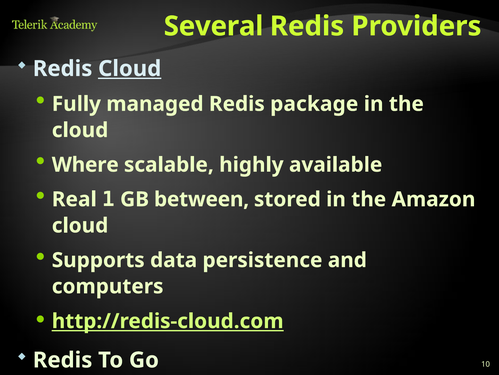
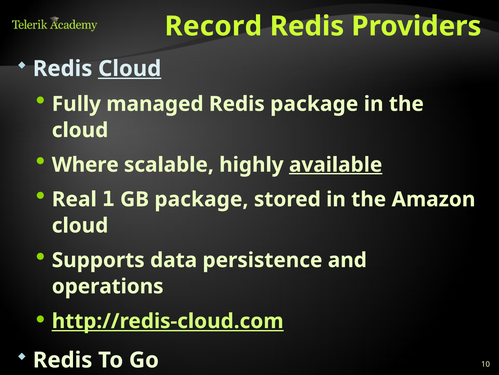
Several: Several -> Record
available underline: none -> present
GB between: between -> package
computers: computers -> operations
